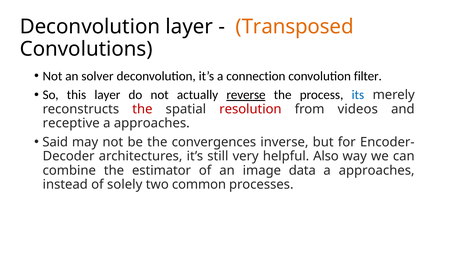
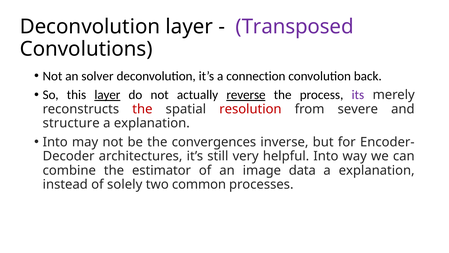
Transposed colour: orange -> purple
filter: filter -> back
layer at (107, 95) underline: none -> present
its colour: blue -> purple
videos: videos -> severe
receptive: receptive -> structure
approaches at (152, 123): approaches -> explanation
Said at (55, 142): Said -> Into
helpful Also: Also -> Into
approaches at (377, 170): approaches -> explanation
